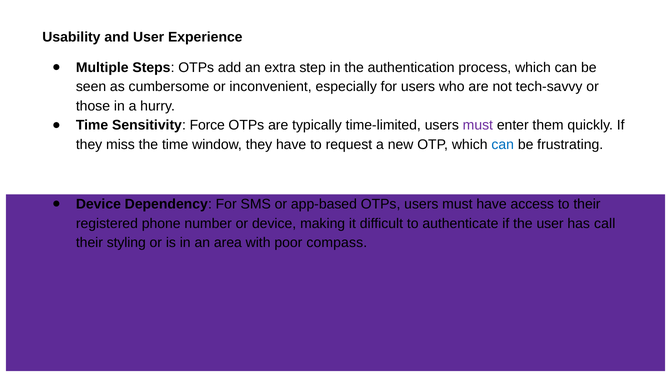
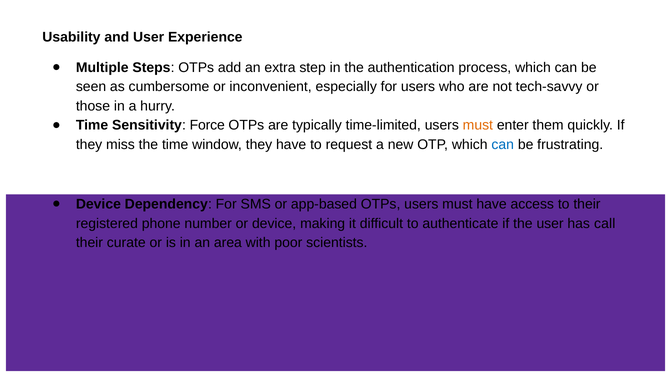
must at (478, 126) colour: purple -> orange
styling: styling -> curate
compass: compass -> scientists
